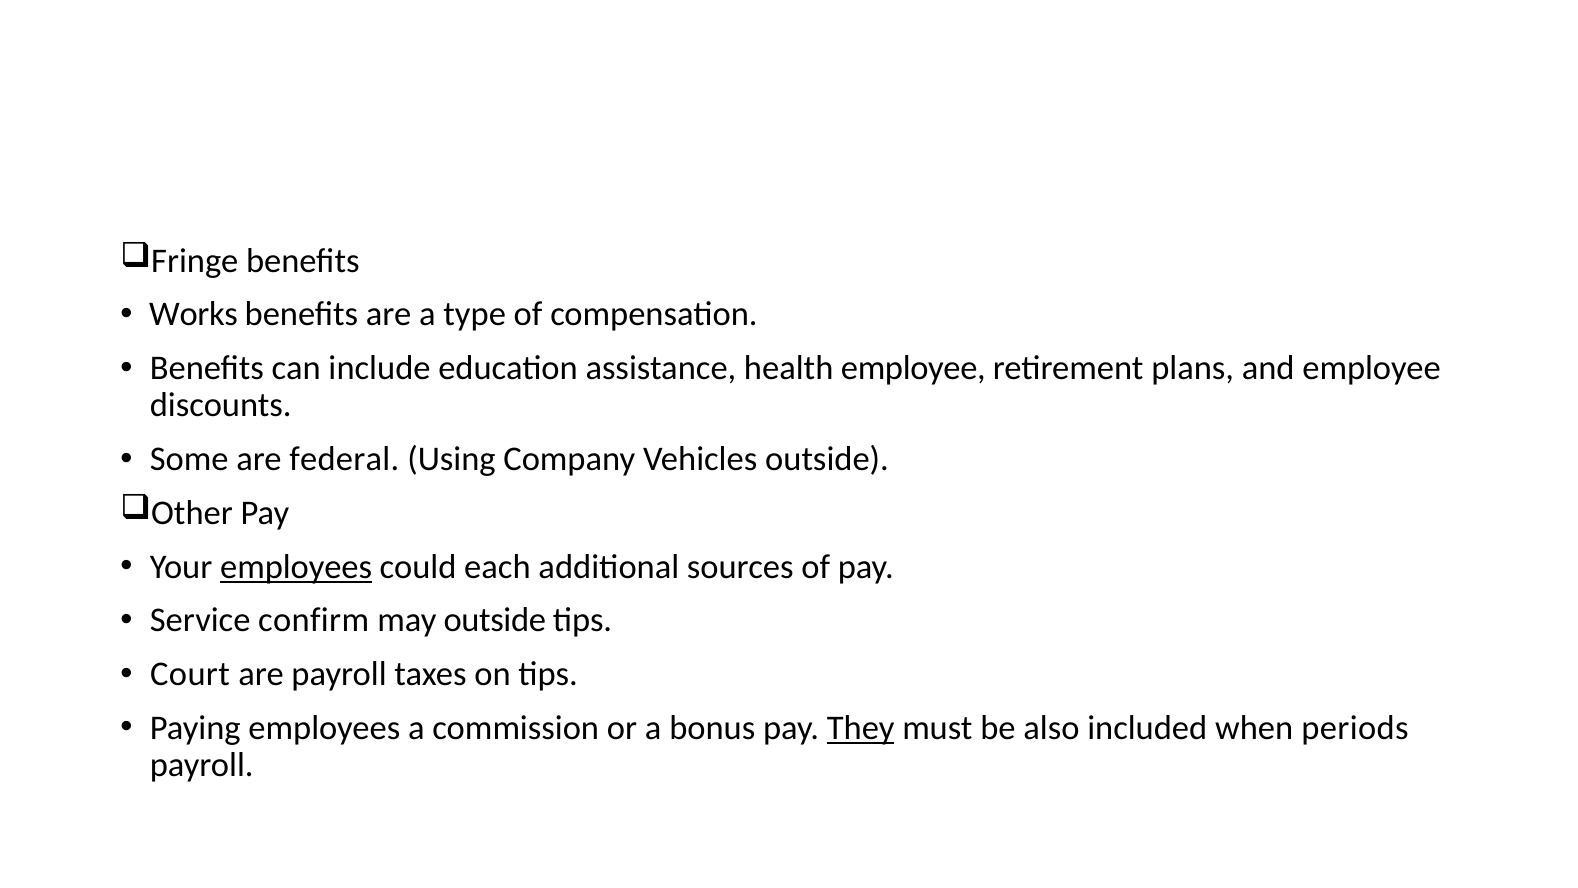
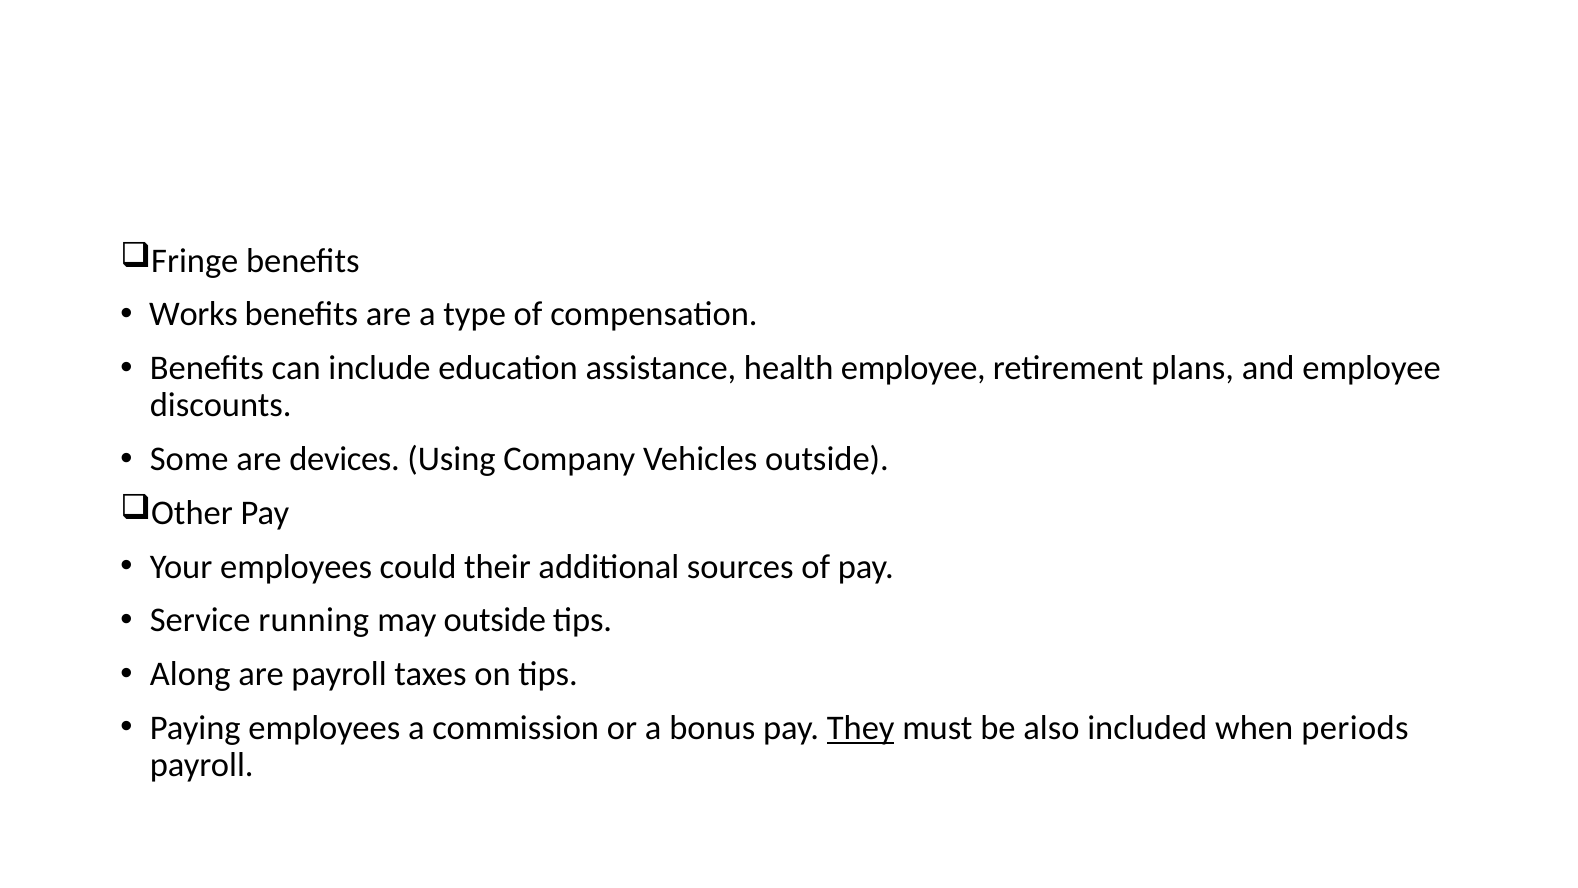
federal: federal -> devices
employees at (296, 567) underline: present -> none
each: each -> their
confirm: confirm -> running
Court: Court -> Along
